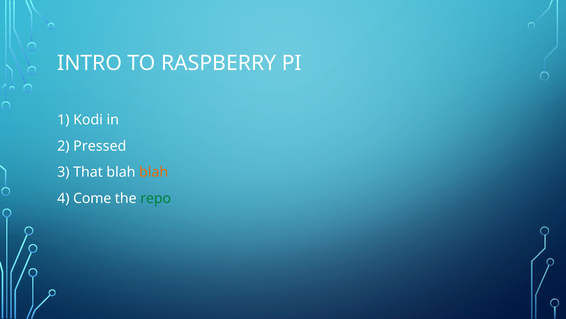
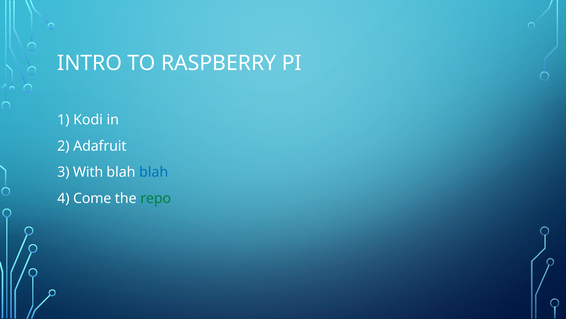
Pressed: Pressed -> Adafruit
That: That -> With
blah at (154, 172) colour: orange -> blue
